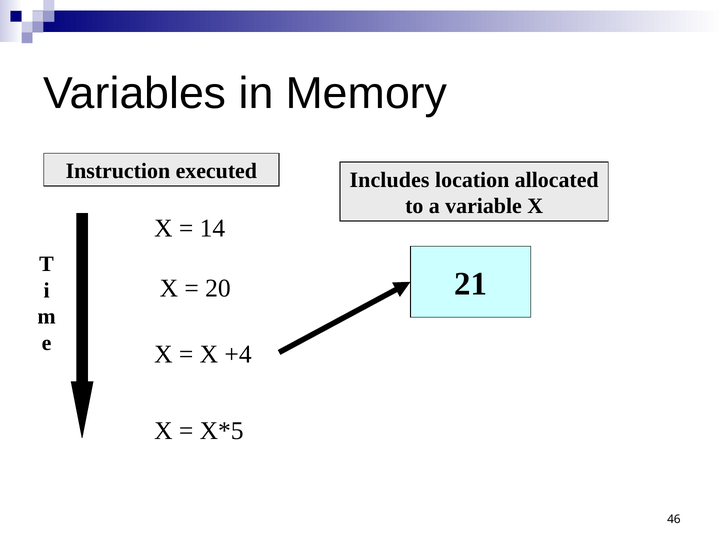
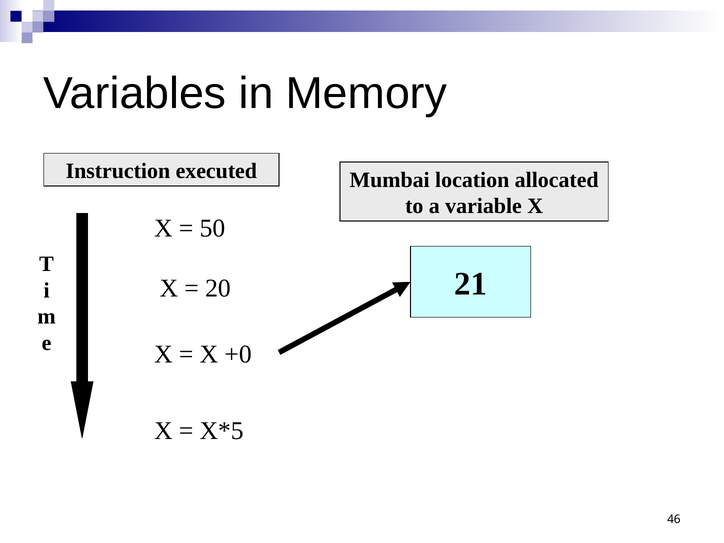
Includes: Includes -> Mumbai
14: 14 -> 50
+4: +4 -> +0
